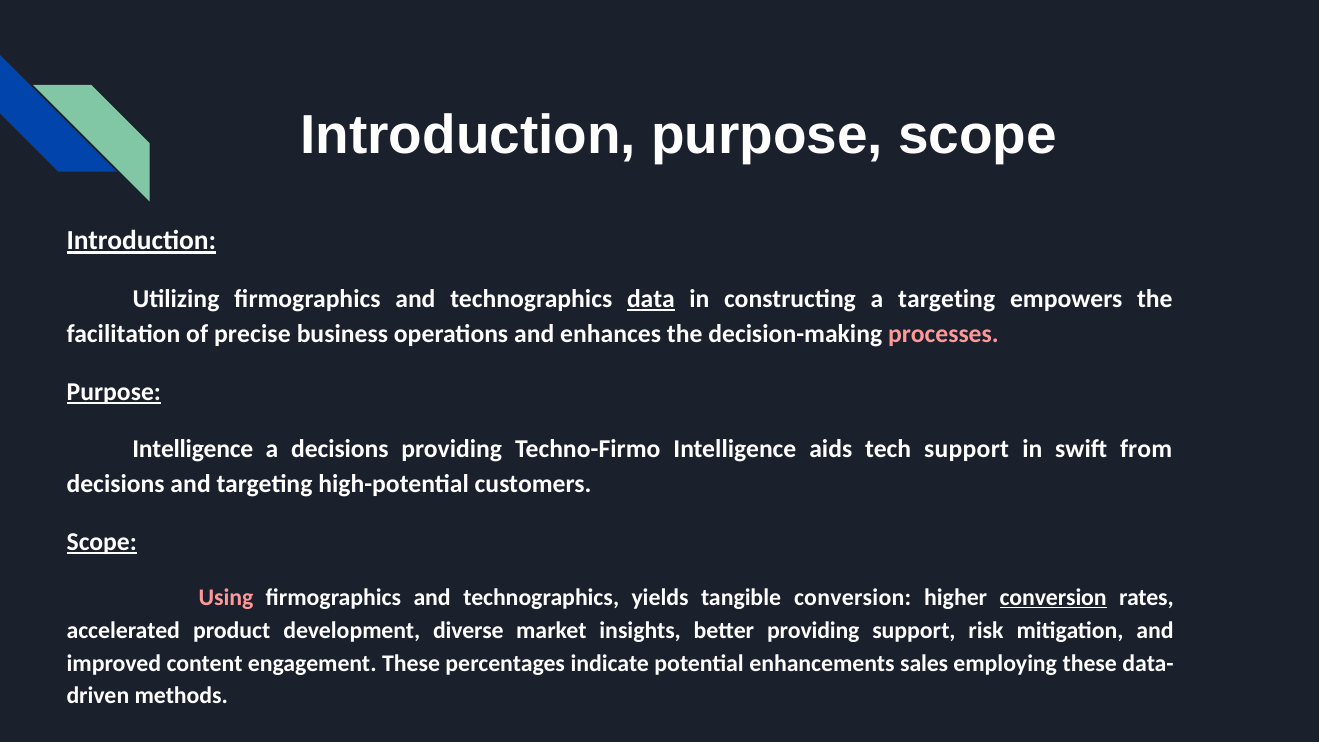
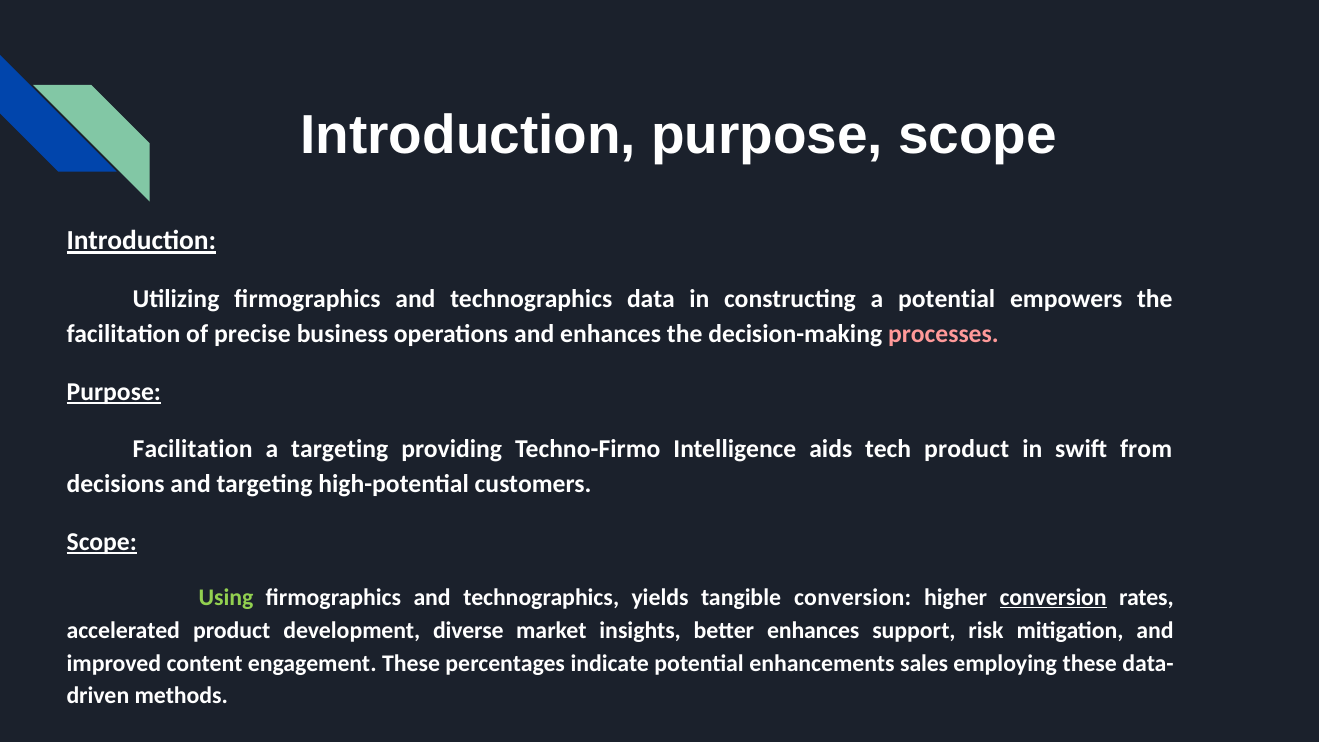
data underline: present -> none
a targeting: targeting -> potential
Intelligence at (193, 449): Intelligence -> Facilitation
a decisions: decisions -> targeting
tech support: support -> product
Using colour: pink -> light green
better providing: providing -> enhances
